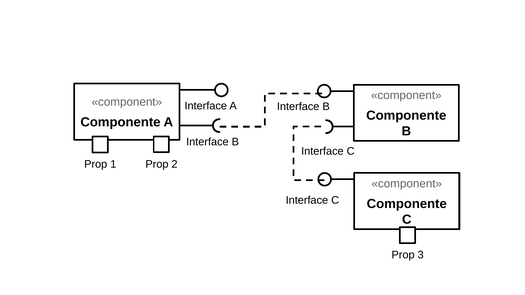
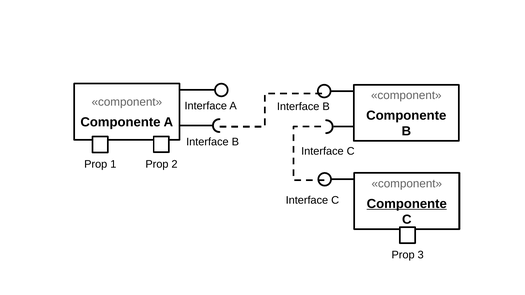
Componente at (407, 204) underline: none -> present
